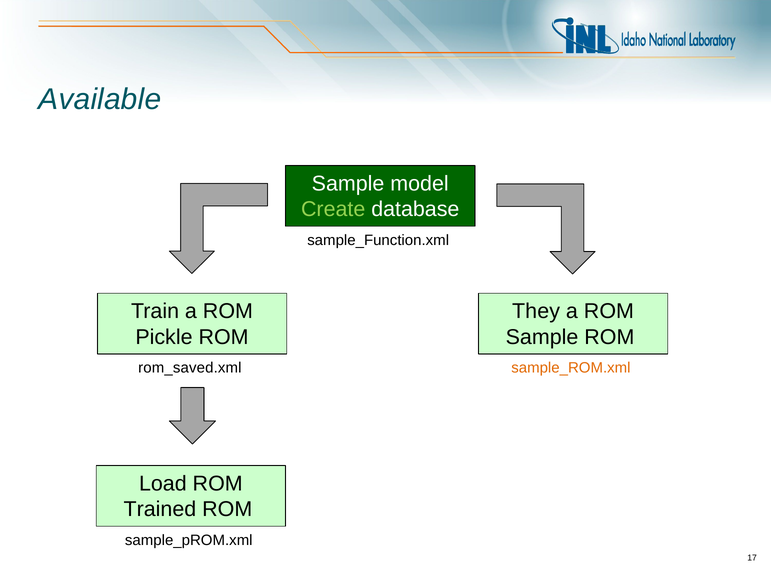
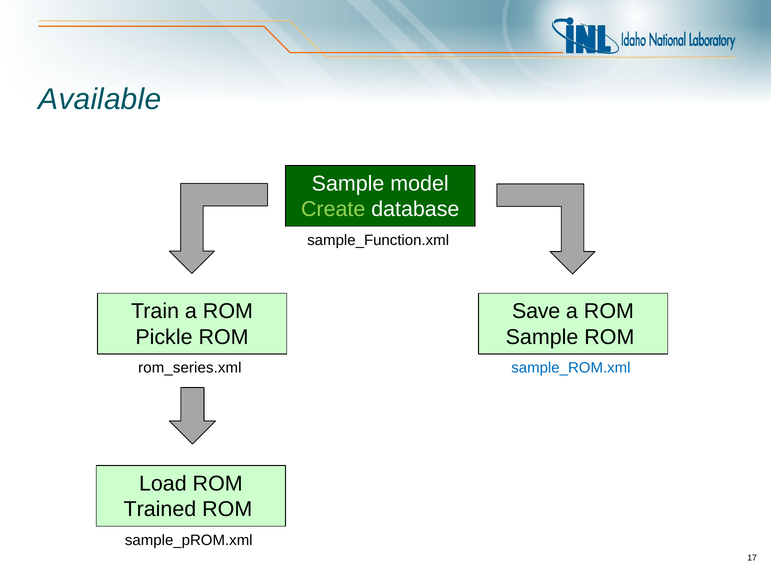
They: They -> Save
rom_saved.xml: rom_saved.xml -> rom_series.xml
sample_ROM.xml colour: orange -> blue
